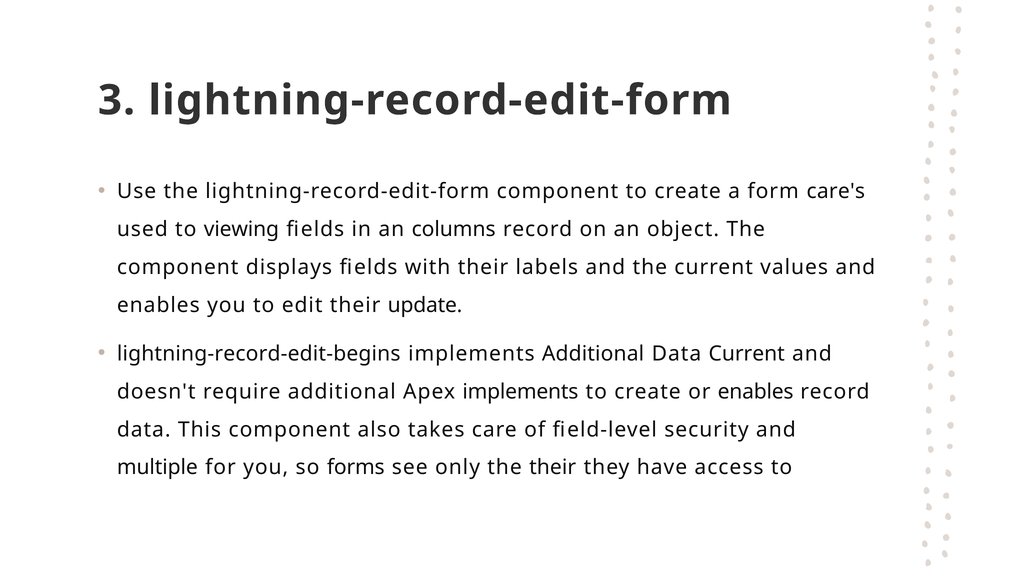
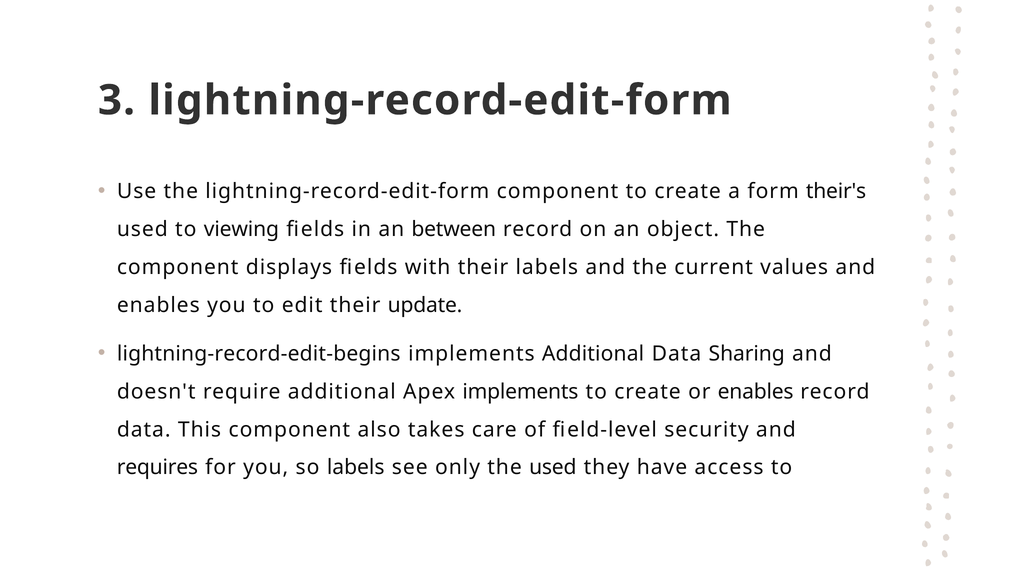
care's: care's -> their's
columns: columns -> between
Data Current: Current -> Sharing
multiple: multiple -> requires
so forms: forms -> labels
the their: their -> used
